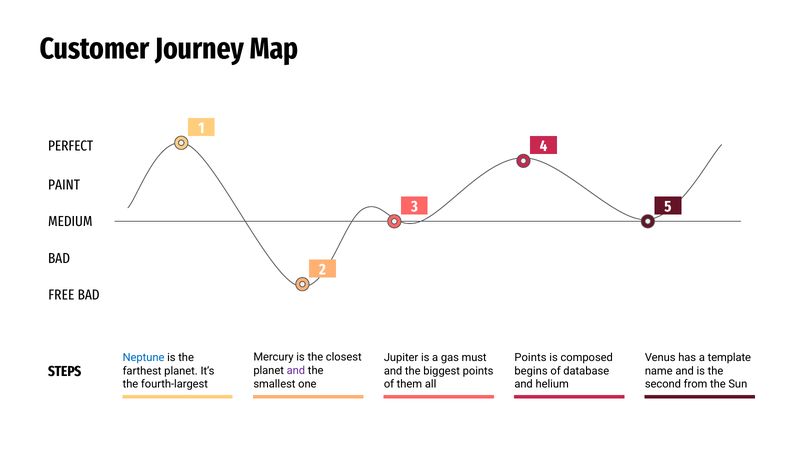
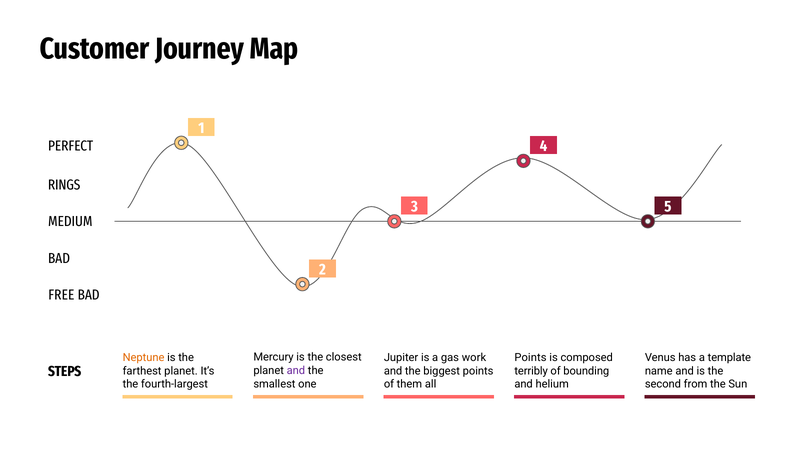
PAINT: PAINT -> RINGS
Neptune colour: blue -> orange
must: must -> work
begins: begins -> terribly
database: database -> bounding
